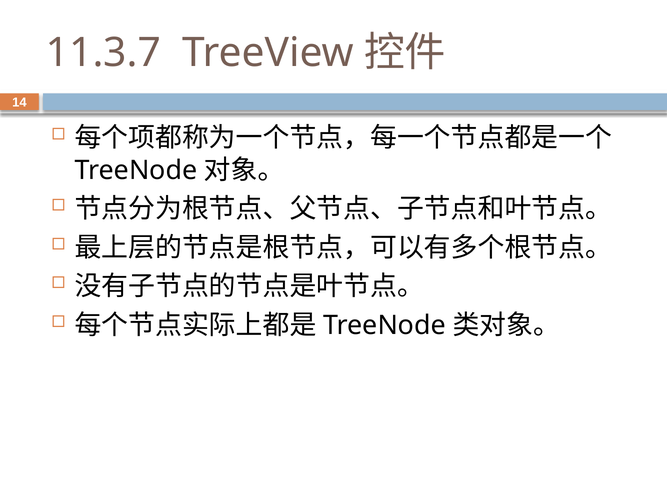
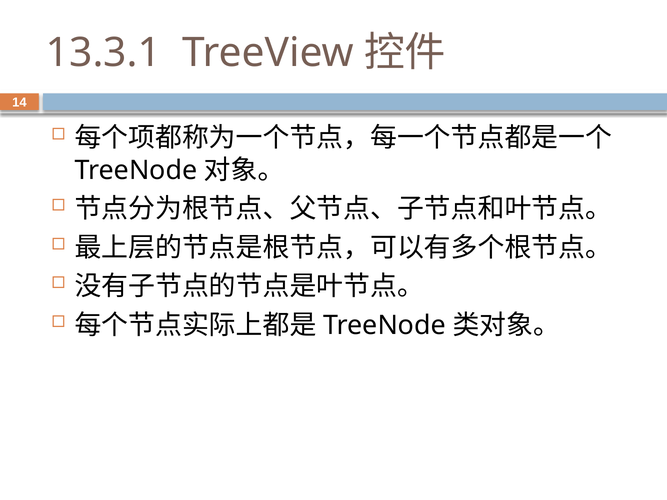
11.3.7: 11.3.7 -> 13.3.1
